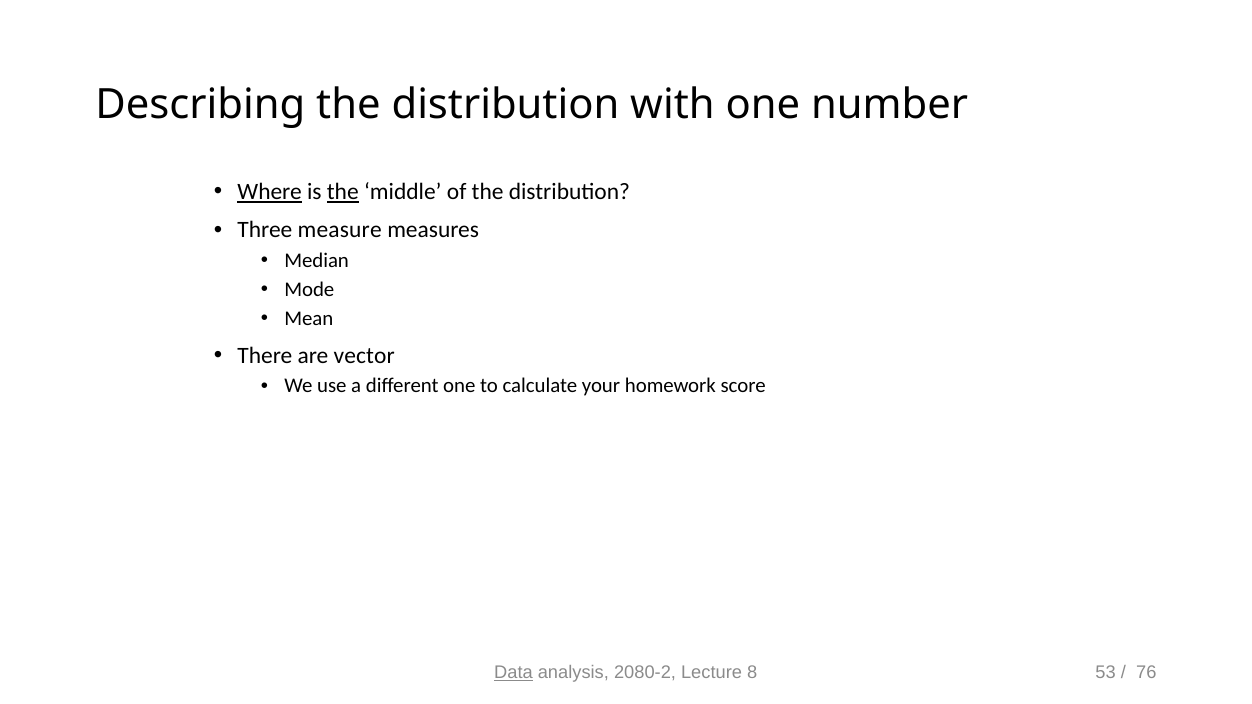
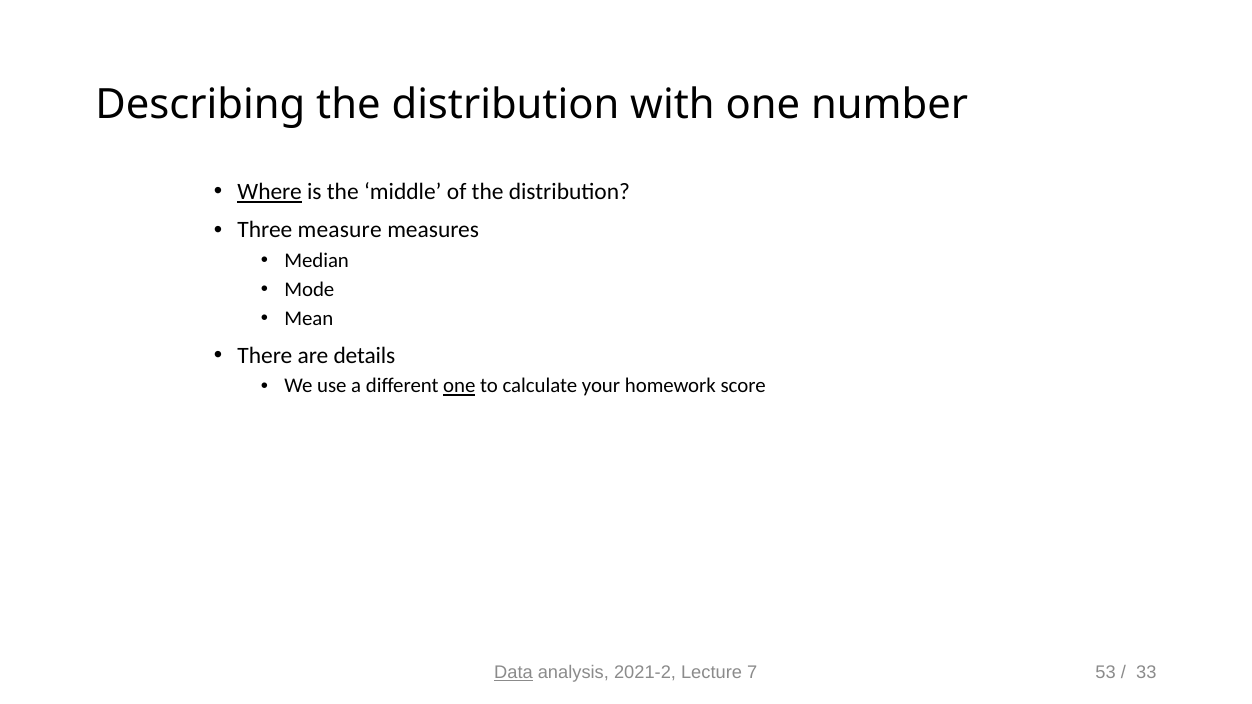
the at (343, 192) underline: present -> none
vector: vector -> details
one at (459, 386) underline: none -> present
2080-2: 2080-2 -> 2021-2
8: 8 -> 7
76: 76 -> 33
